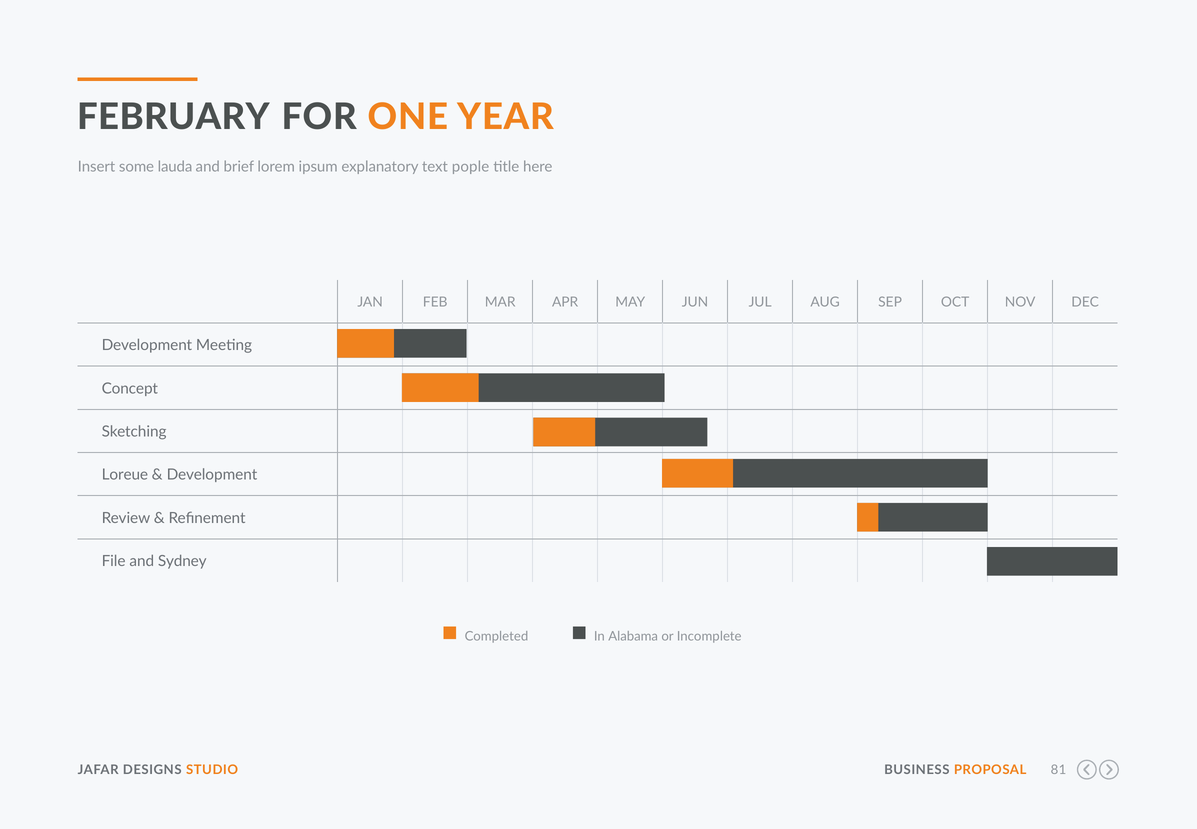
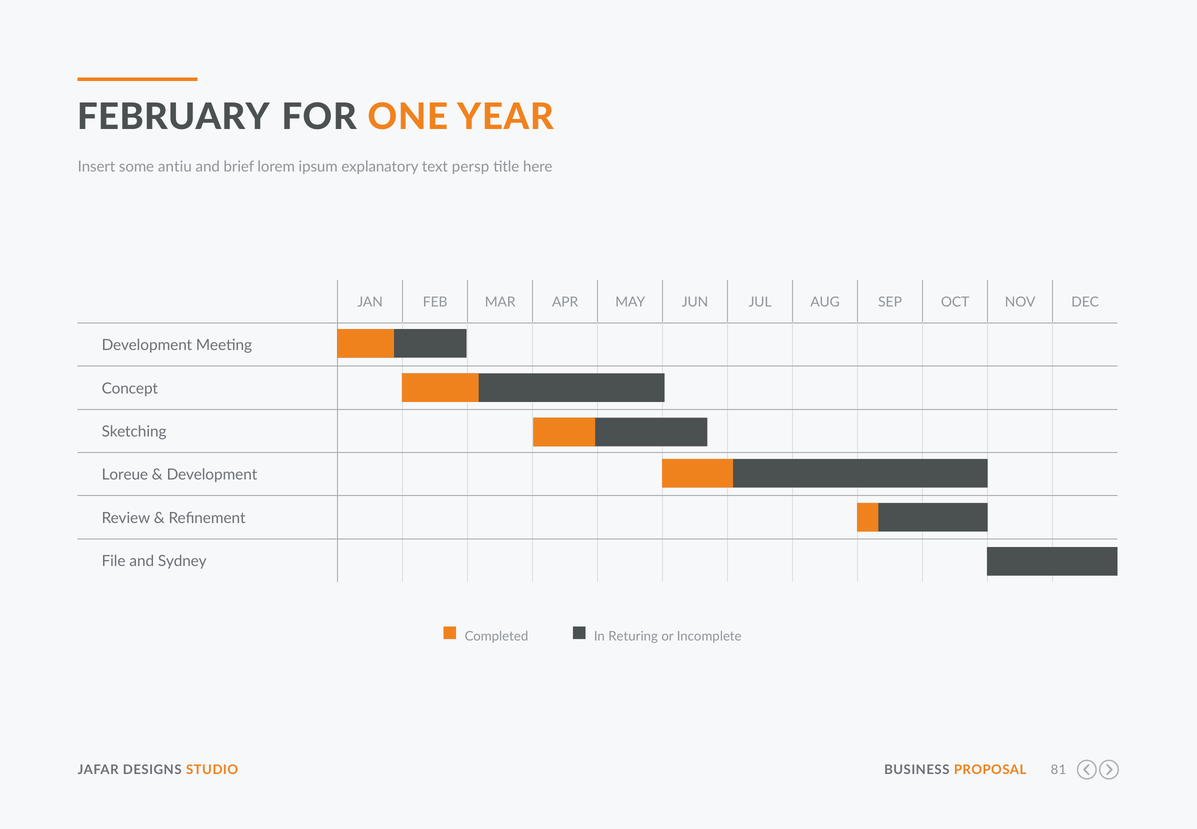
lauda: lauda -> antiu
pople: pople -> persp
Alabama: Alabama -> Returing
